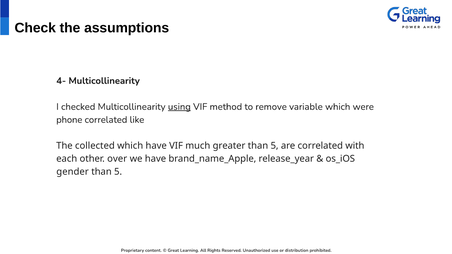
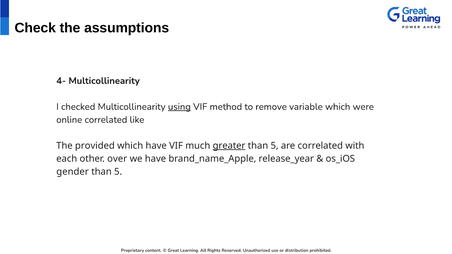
phone: phone -> online
collected: collected -> provided
greater underline: none -> present
